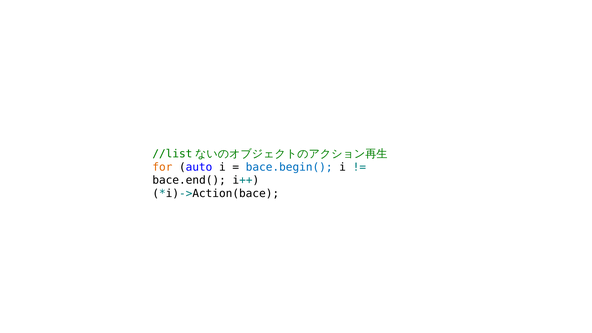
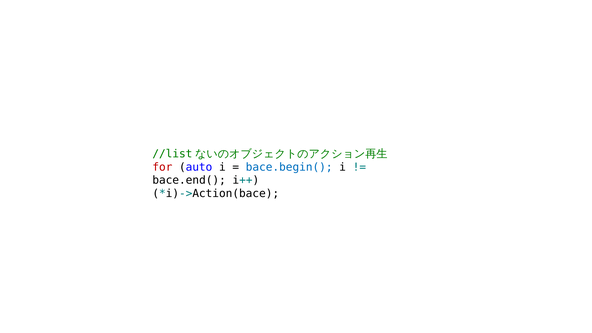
for colour: orange -> red
